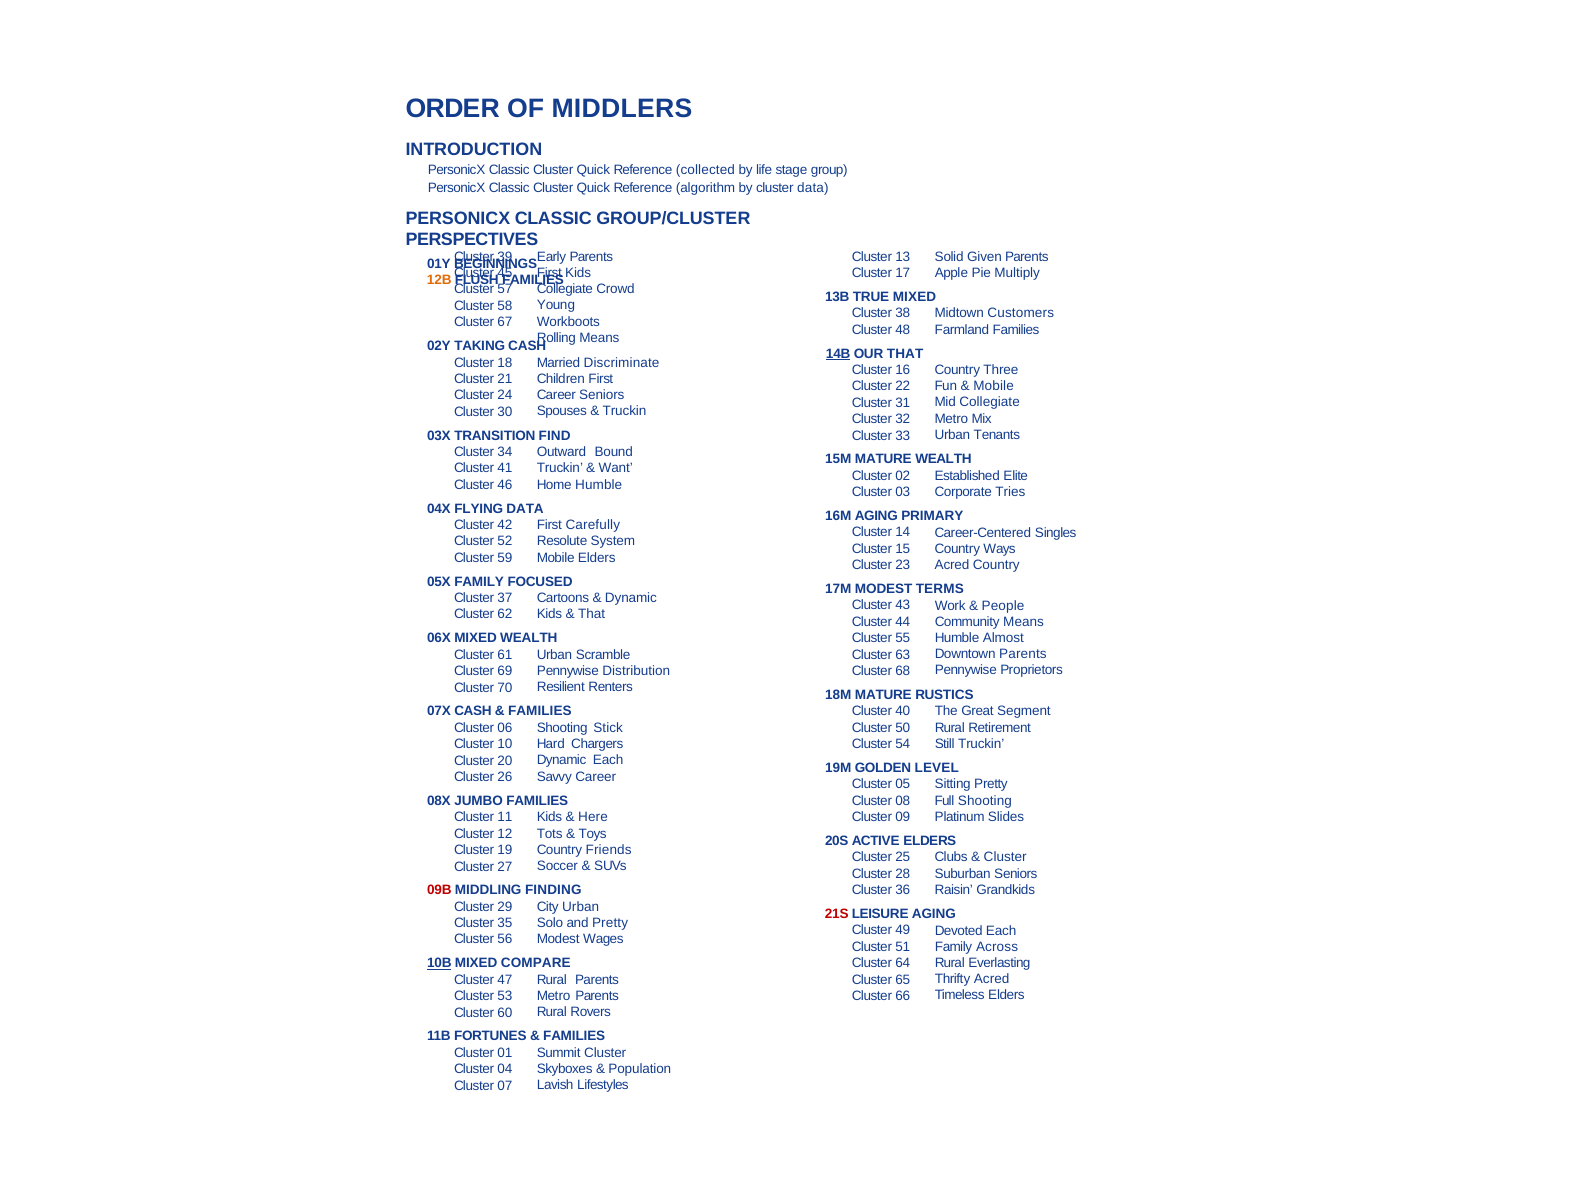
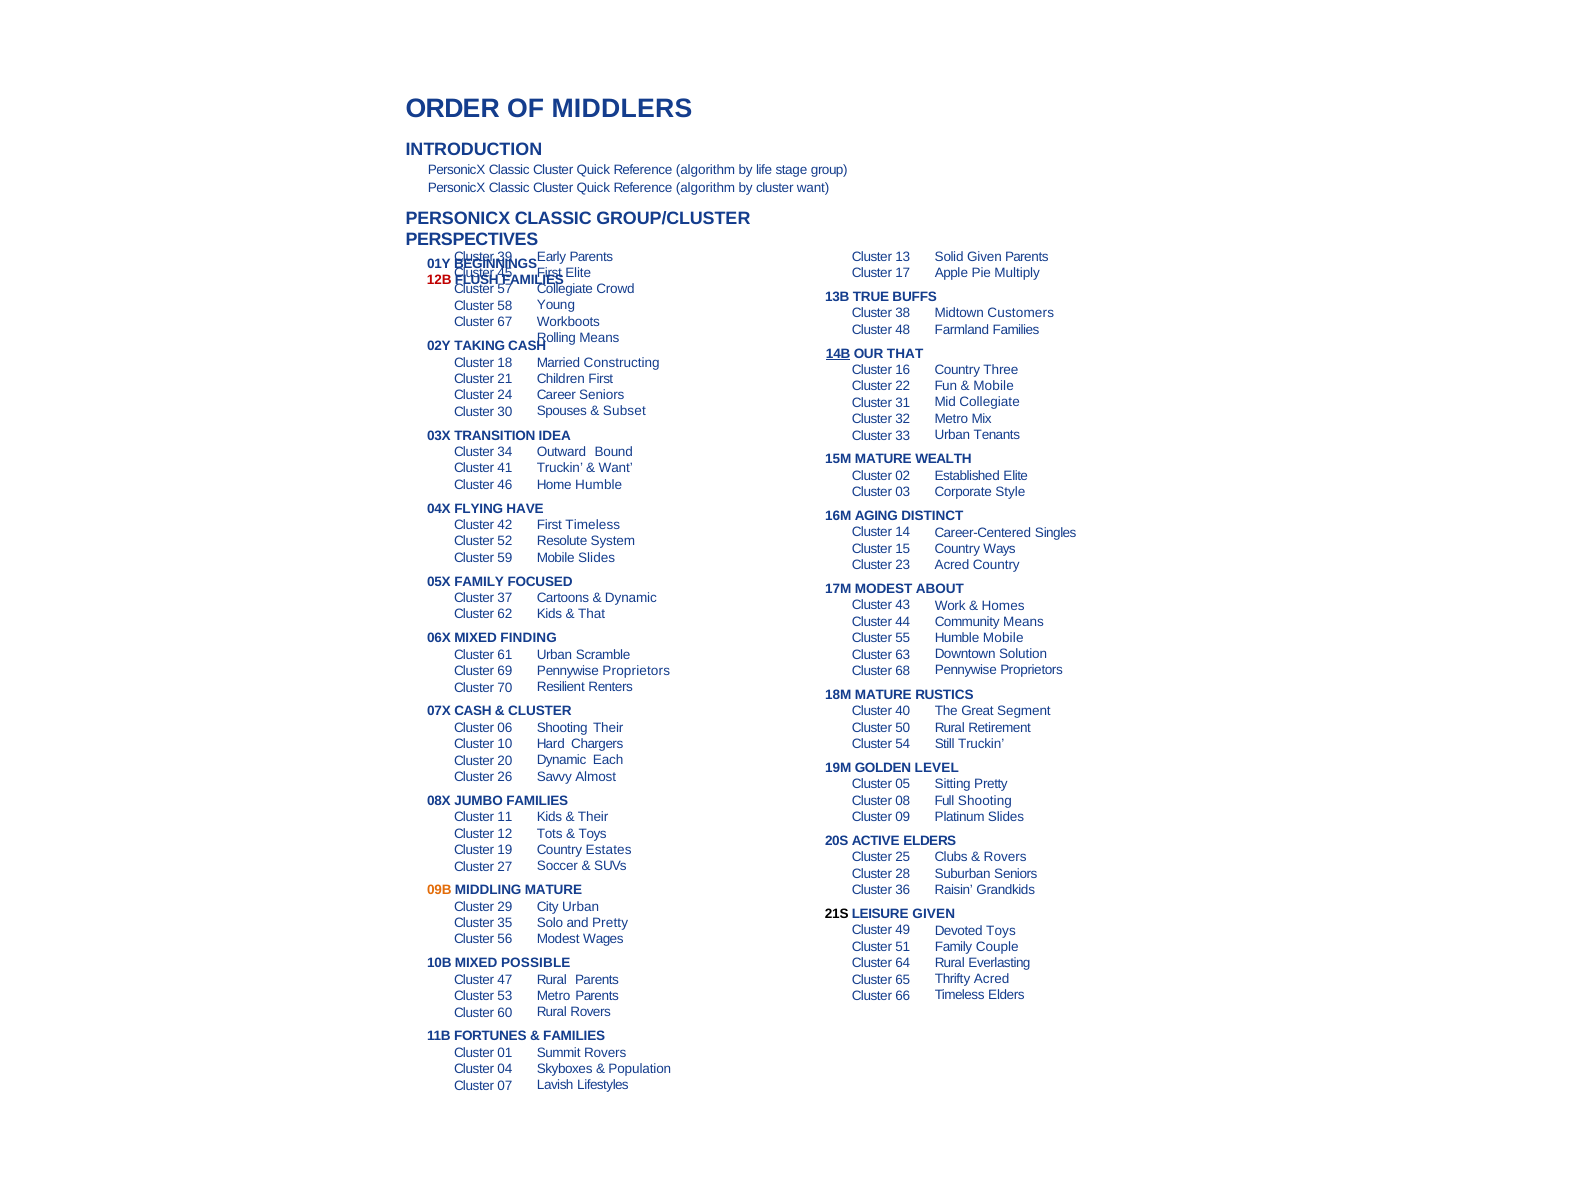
collected at (705, 170): collected -> algorithm
cluster data: data -> want
Kids at (578, 273): Kids -> Elite
12B colour: orange -> red
TRUE MIXED: MIXED -> BUFFS
Discriminate: Discriminate -> Constructing
Truckin at (625, 411): Truckin -> Subset
FIND: FIND -> IDEA
Tries: Tries -> Style
FLYING DATA: DATA -> HAVE
PRIMARY: PRIMARY -> DISTINCT
First Carefully: Carefully -> Timeless
Mobile Elders: Elders -> Slides
TERMS: TERMS -> ABOUT
People: People -> Homes
Humble Almost: Almost -> Mobile
MIXED WEALTH: WEALTH -> FINDING
Downtown Parents: Parents -> Solution
Distribution at (636, 671): Distribution -> Proprietors
FAMILIES at (540, 711): FAMILIES -> CLUSTER
Shooting Stick: Stick -> Their
Savvy Career: Career -> Almost
Here at (593, 817): Here -> Their
Friends: Friends -> Estates
Cluster at (1005, 857): Cluster -> Rovers
09B colour: red -> orange
MIDDLING FINDING: FINDING -> MATURE
21S colour: red -> black
LEISURE AGING: AGING -> GIVEN
Devoted Each: Each -> Toys
Across: Across -> Couple
10B underline: present -> none
COMPARE: COMPARE -> POSSIBLE
Summit Cluster: Cluster -> Rovers
